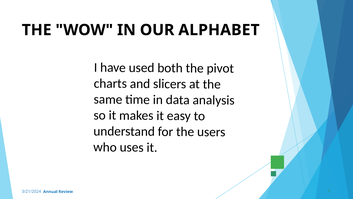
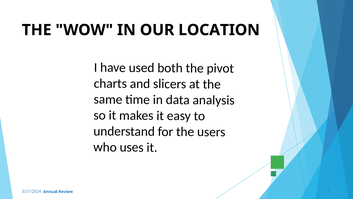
ALPHABET: ALPHABET -> LOCATION
